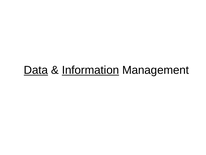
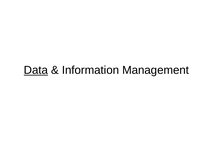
Information at (90, 70) underline: present -> none
